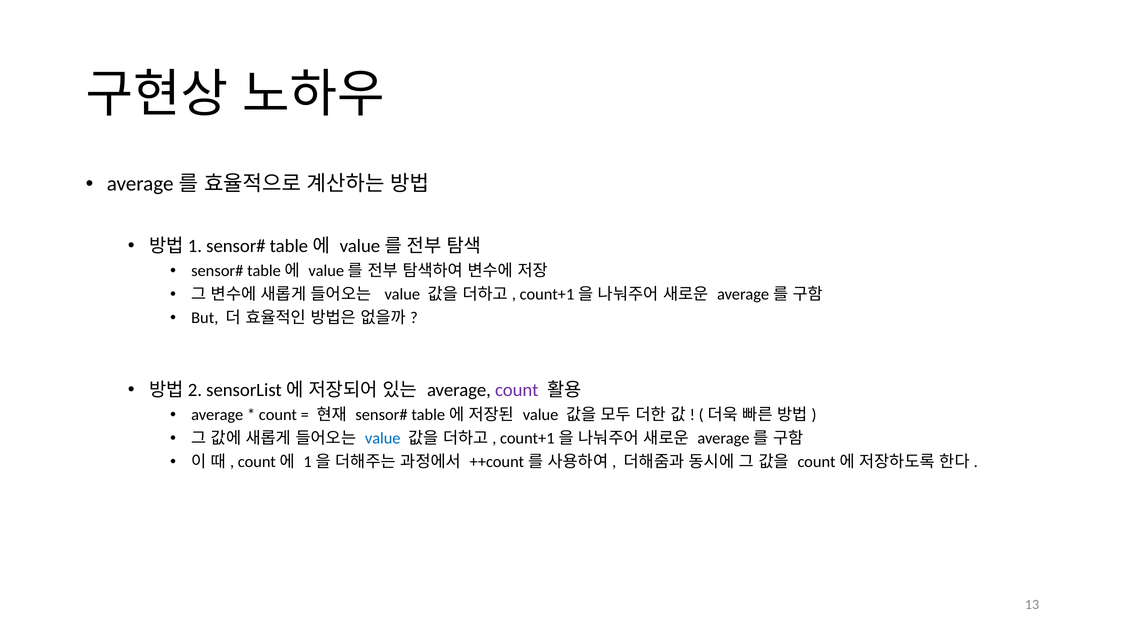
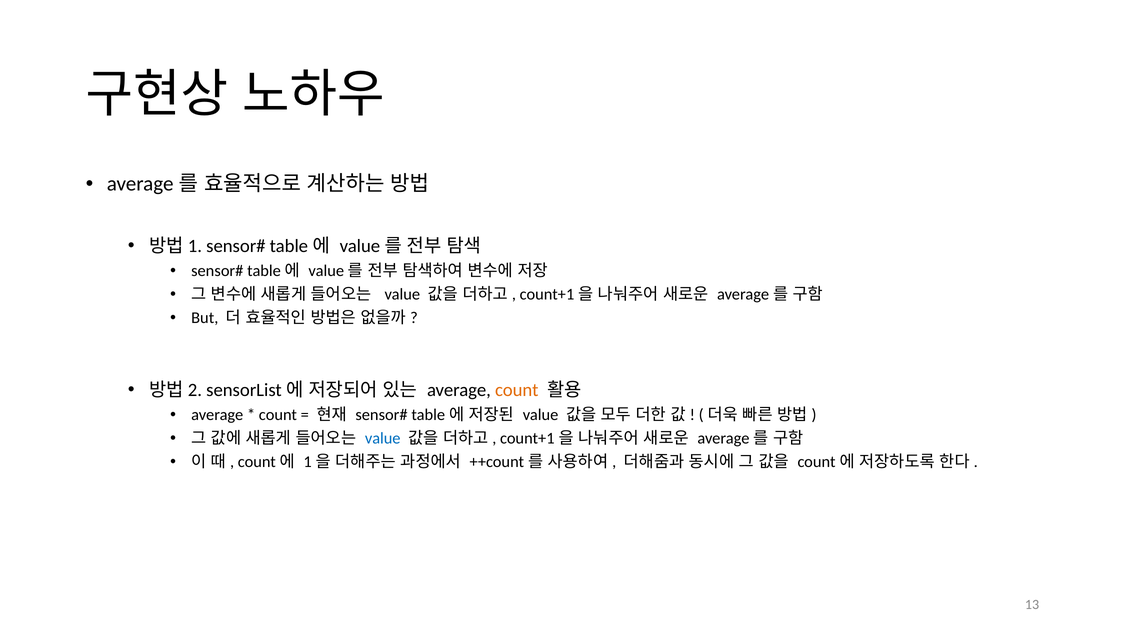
count at (517, 390) colour: purple -> orange
